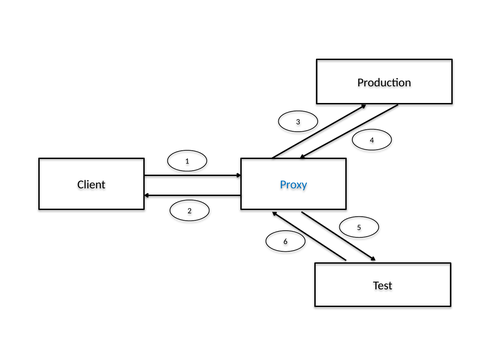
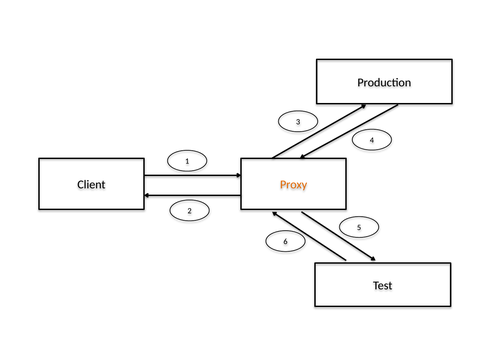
Proxy colour: blue -> orange
